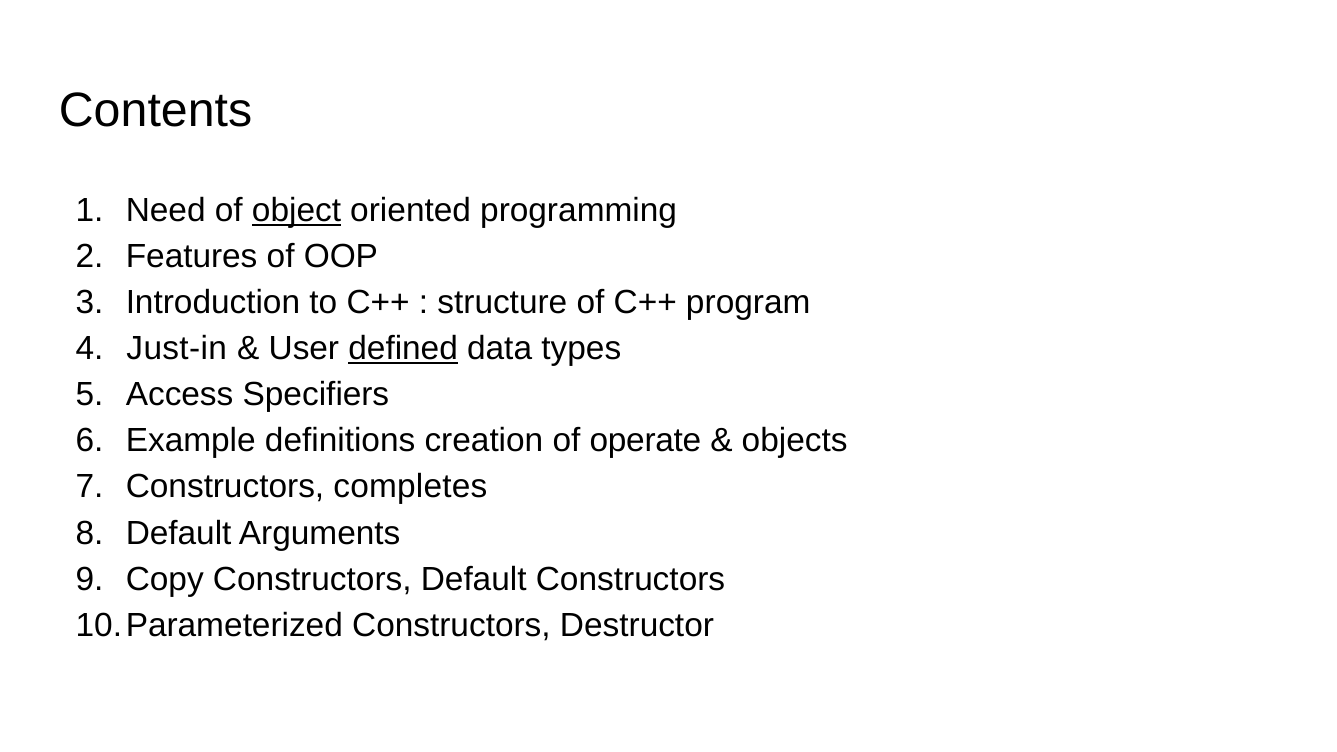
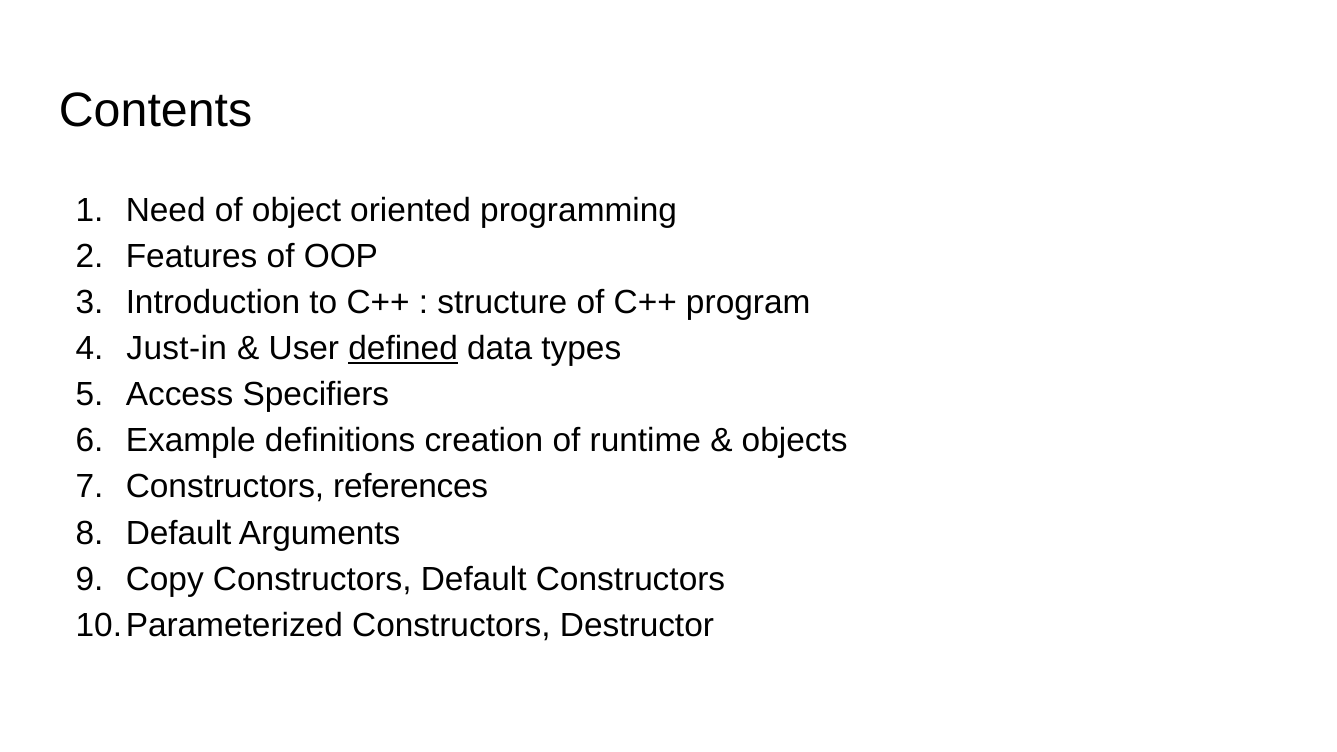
object underline: present -> none
operate: operate -> runtime
completes: completes -> references
